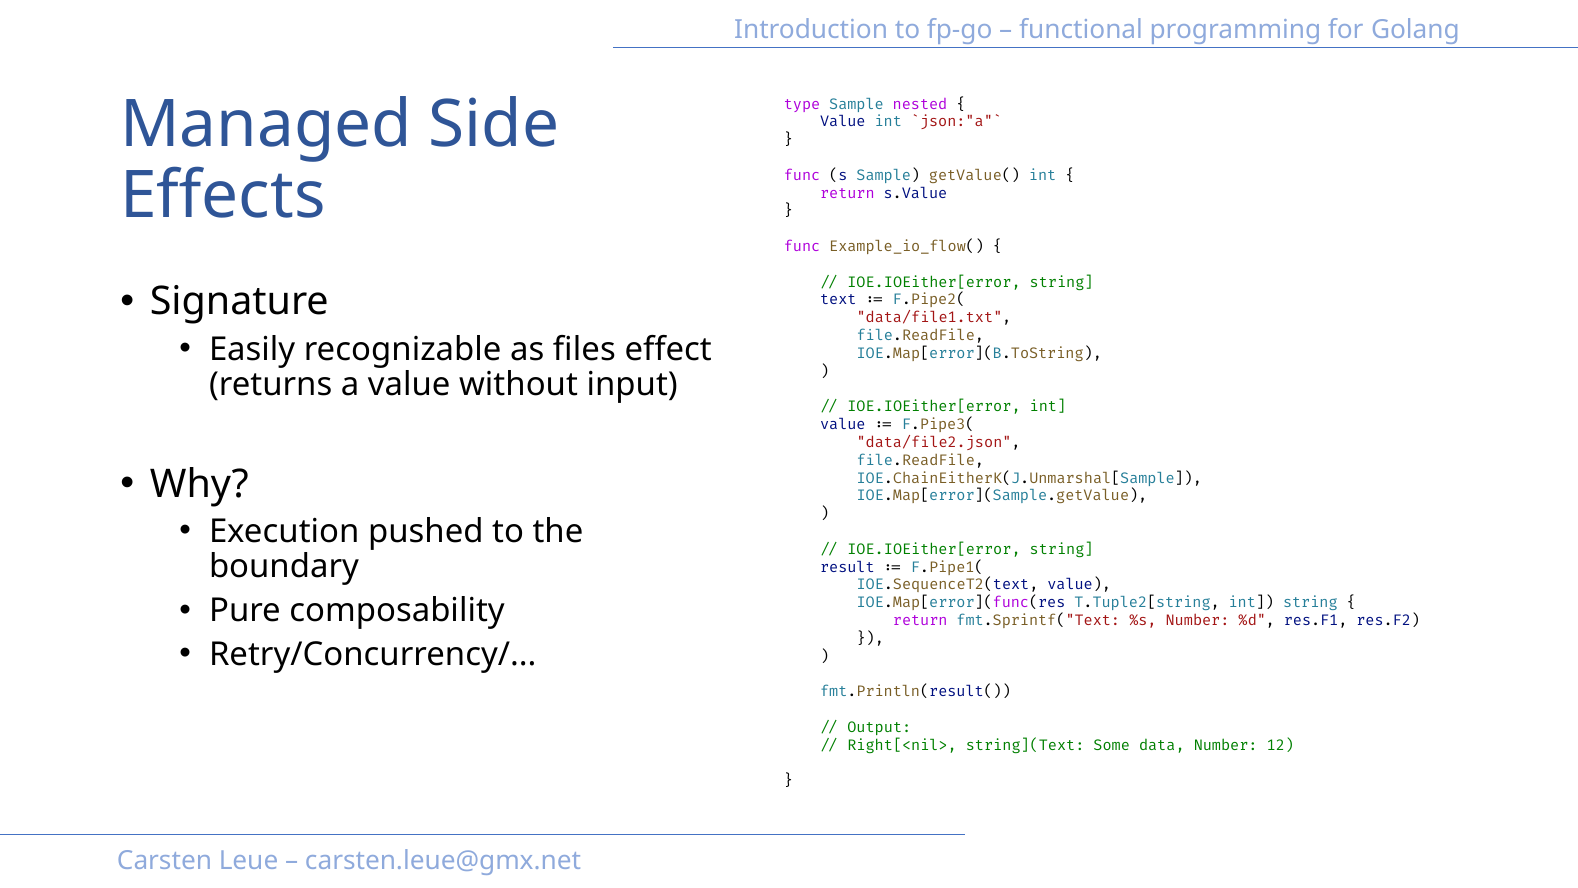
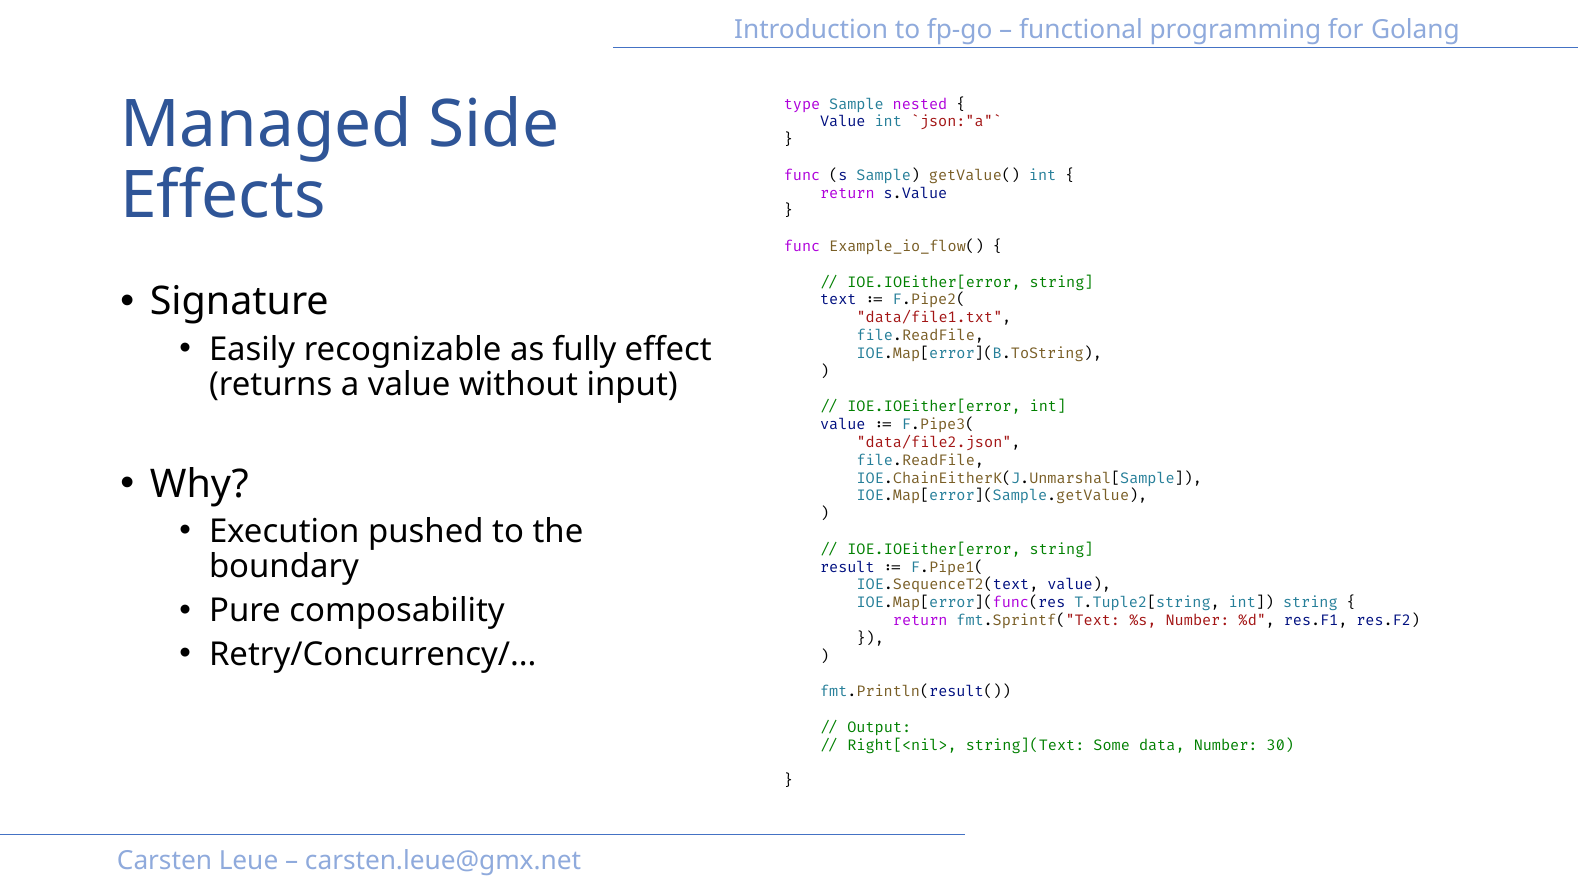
files: files -> fully
12: 12 -> 30
